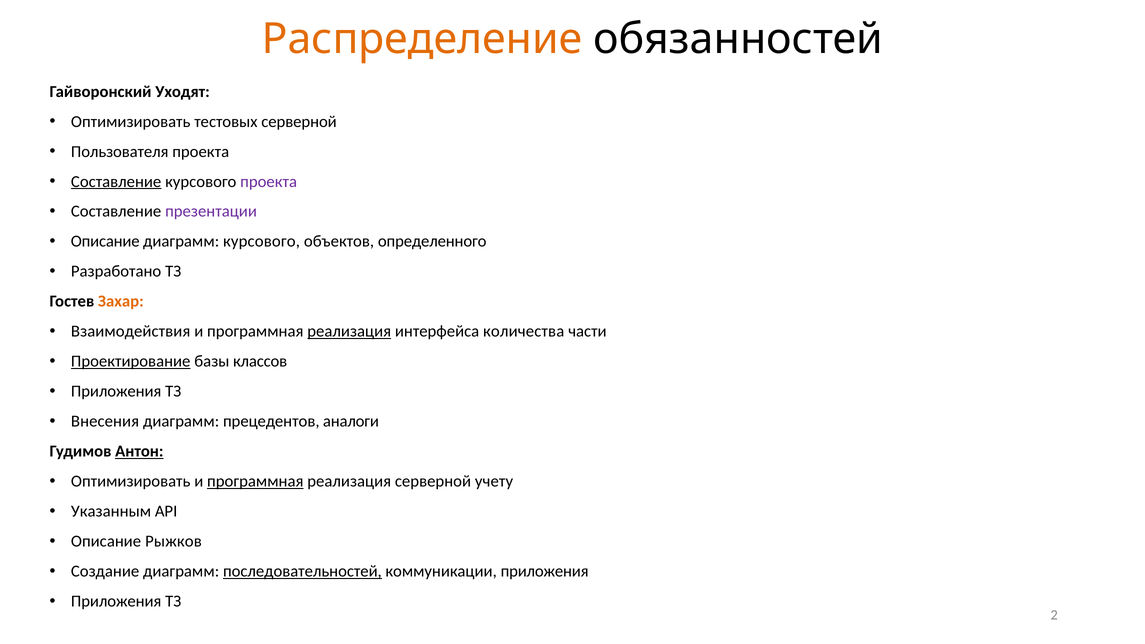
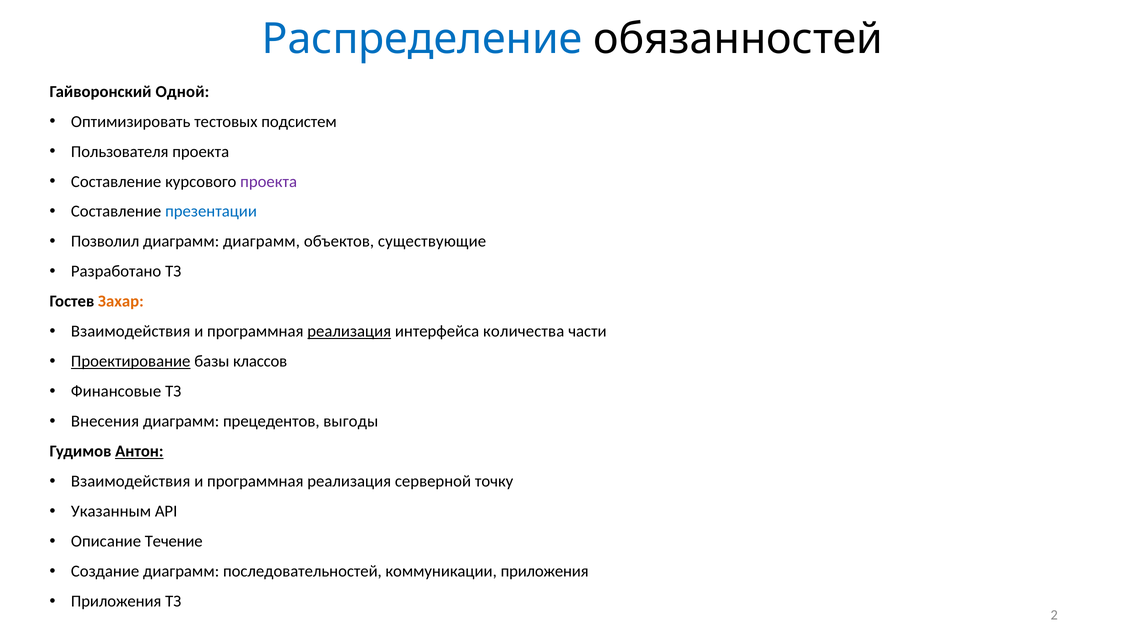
Распределение colour: orange -> blue
Уходят: Уходят -> Одной
тестовых серверной: серверной -> подсистем
Составление at (116, 182) underline: present -> none
презентации colour: purple -> blue
Описание at (105, 241): Описание -> Позволил
диаграмм курсового: курсового -> диаграмм
определенного: определенного -> существующие
Приложения at (116, 391): Приложения -> Финансовые
аналоги: аналоги -> выгоды
Оптимизировать at (131, 481): Оптимизировать -> Взаимодействия
программная at (255, 481) underline: present -> none
учету: учету -> точку
Рыжков: Рыжков -> Течение
последовательностей underline: present -> none
